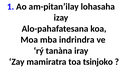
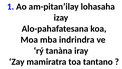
tsinjoko: tsinjoko -> tantano
